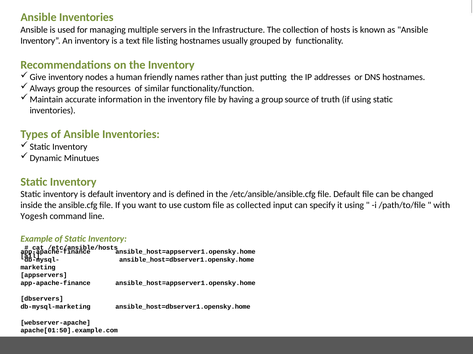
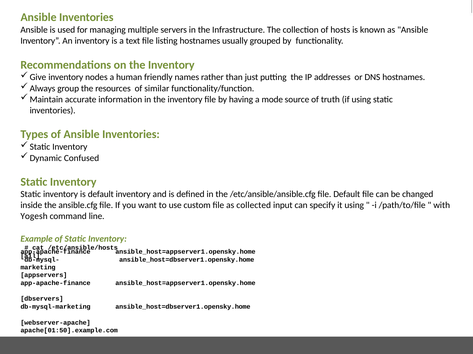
a group: group -> mode
Minutues: Minutues -> Confused
